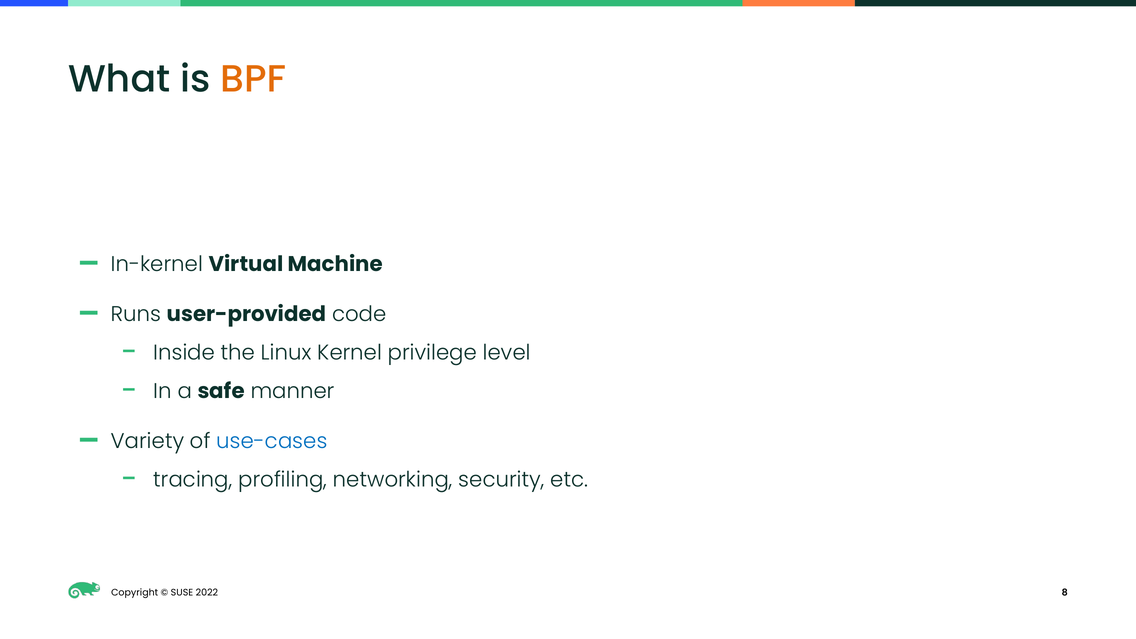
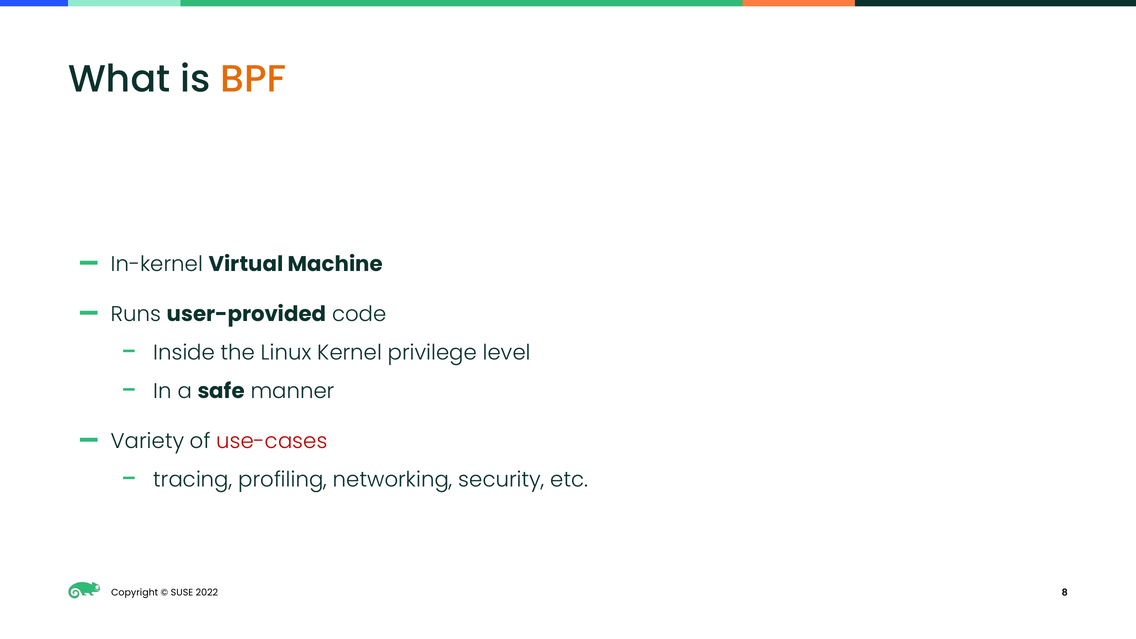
use-cases colour: blue -> red
